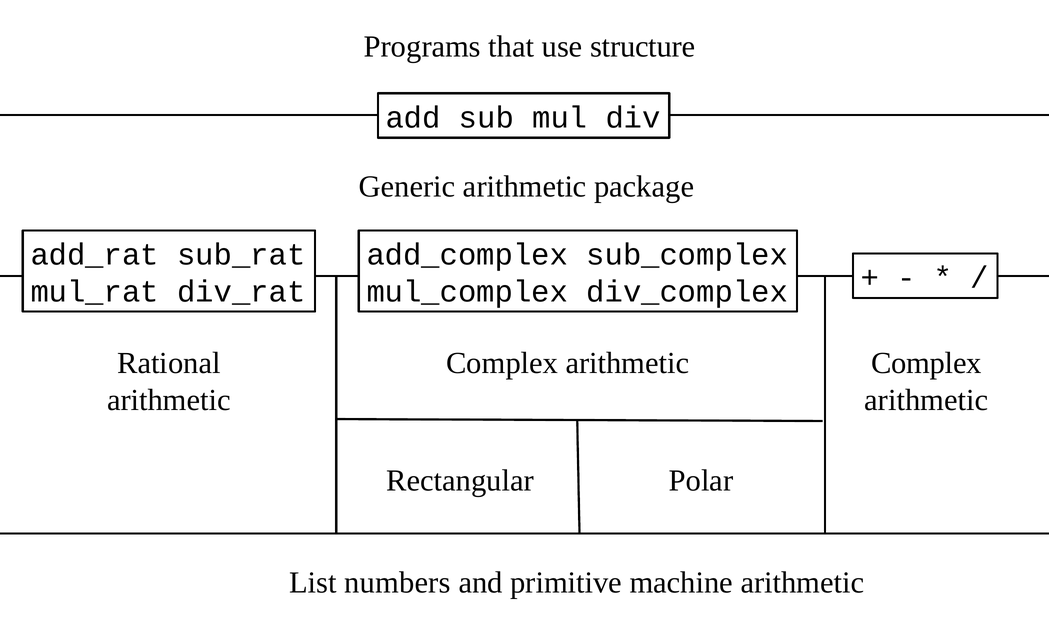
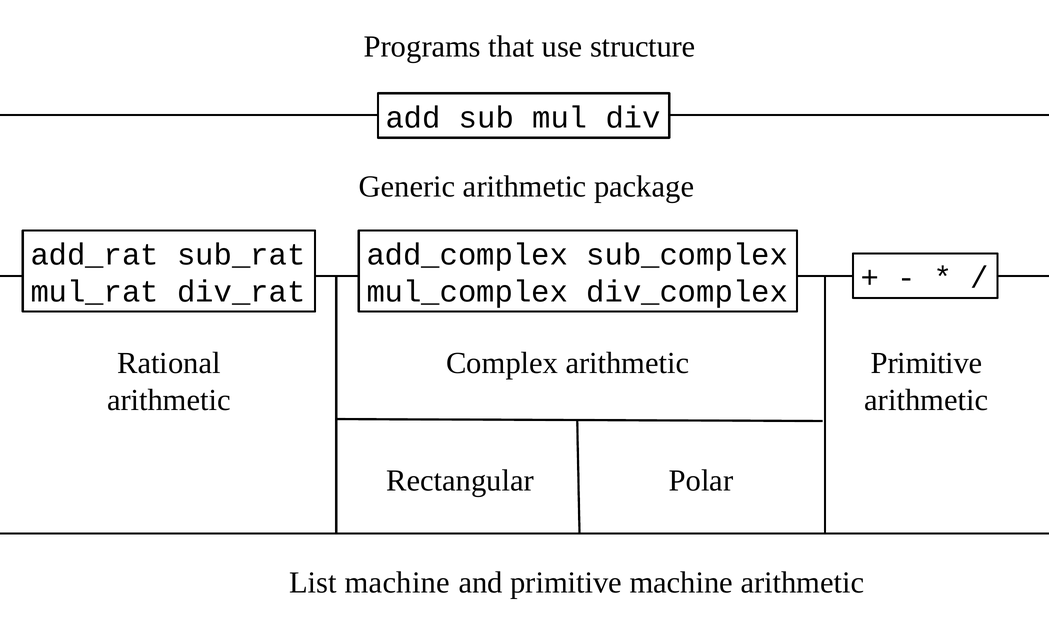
Complex at (926, 364): Complex -> Primitive
List numbers: numbers -> machine
